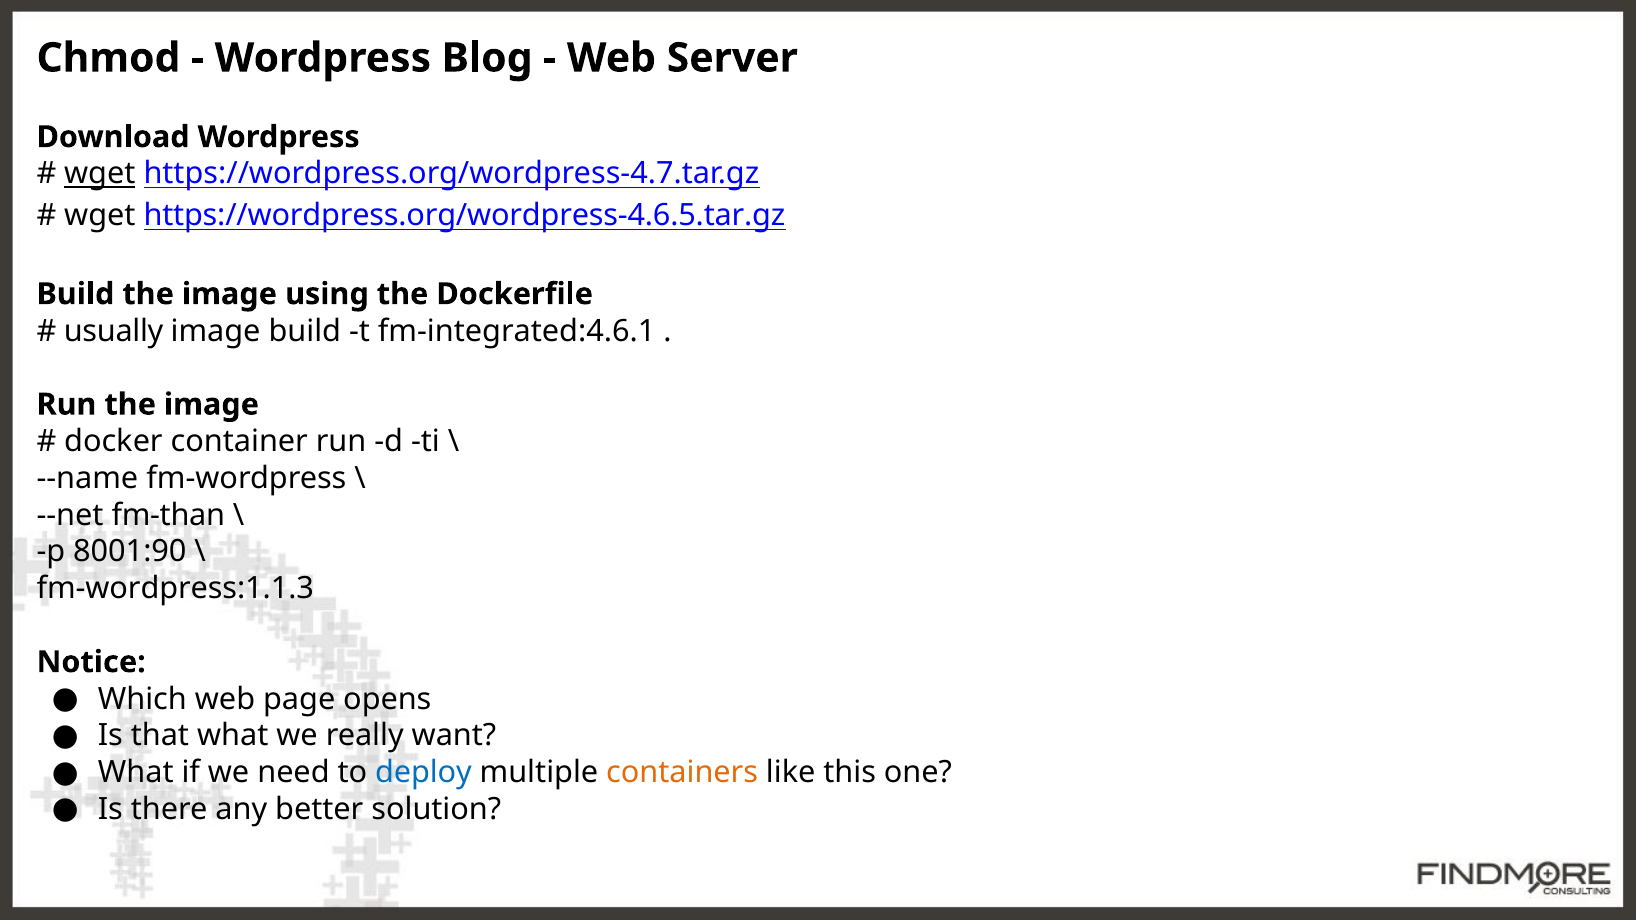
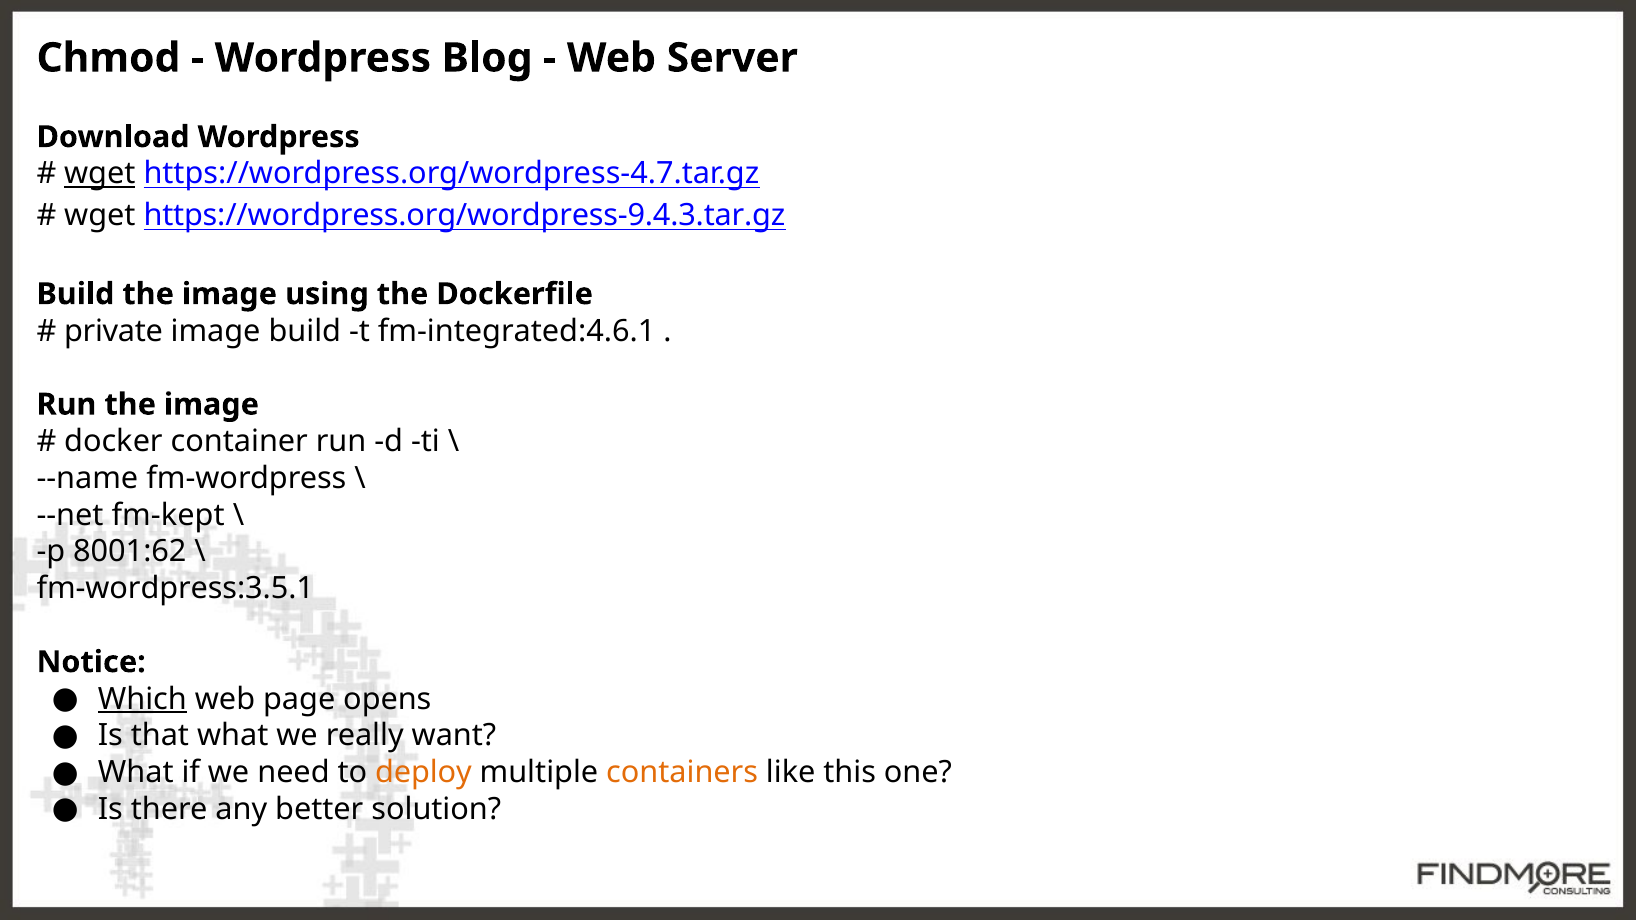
https://wordpress.org/wordpress-4.6.5.tar.gz: https://wordpress.org/wordpress-4.6.5.tar.gz -> https://wordpress.org/wordpress-9.4.3.tar.gz
usually: usually -> private
fm-than: fm-than -> fm-kept
8001:90: 8001:90 -> 8001:62
fm-wordpress:1.1.3: fm-wordpress:1.1.3 -> fm-wordpress:3.5.1
Which underline: none -> present
deploy colour: blue -> orange
